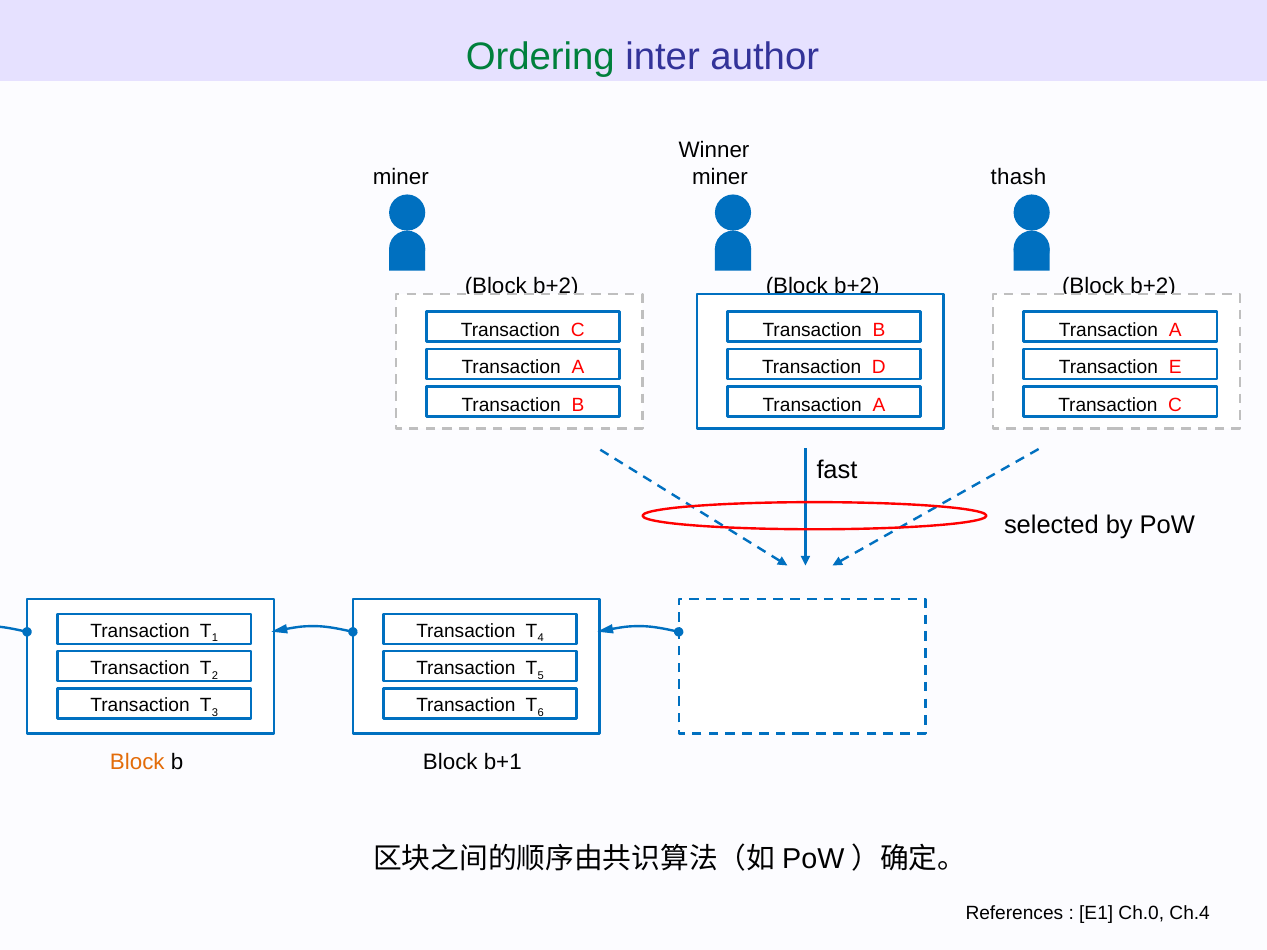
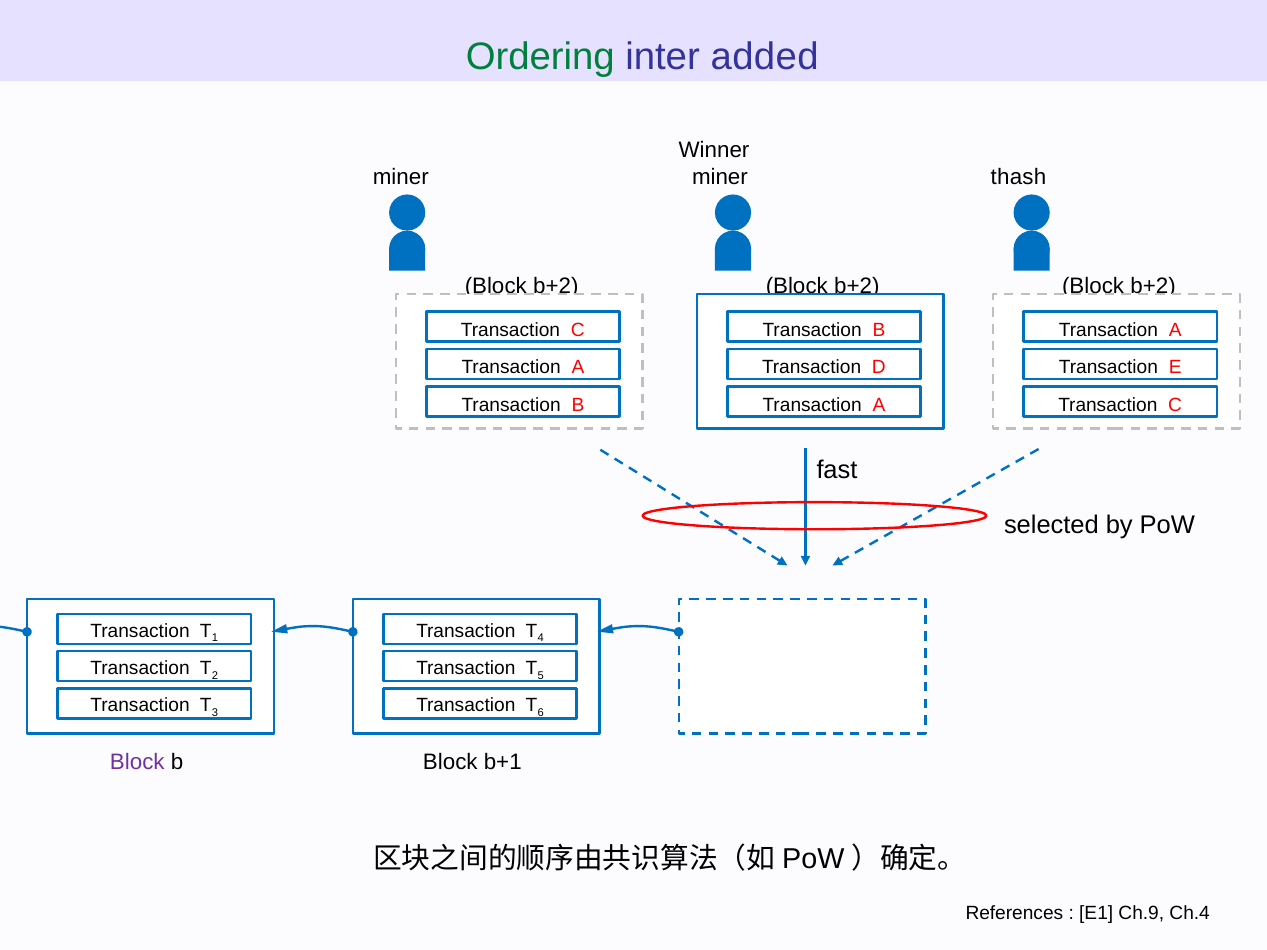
author: author -> added
Block at (137, 763) colour: orange -> purple
Ch.0: Ch.0 -> Ch.9
